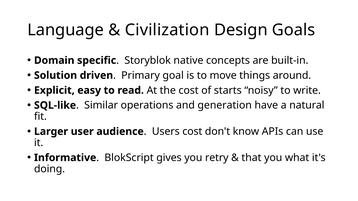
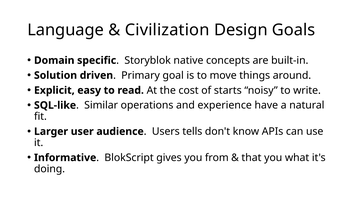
generation: generation -> experience
Users cost: cost -> tells
retry: retry -> from
